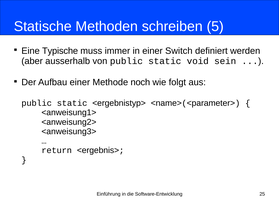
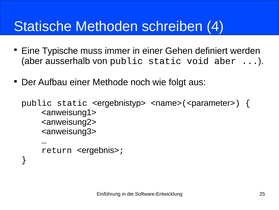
5: 5 -> 4
Switch: Switch -> Gehen
void sein: sein -> aber
